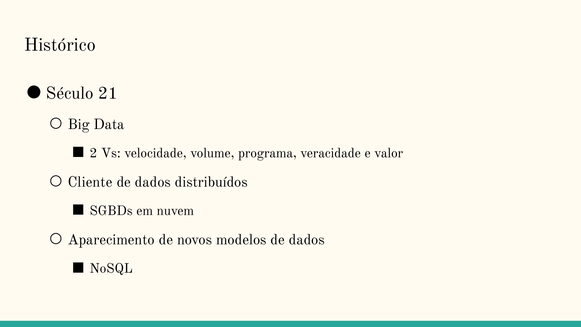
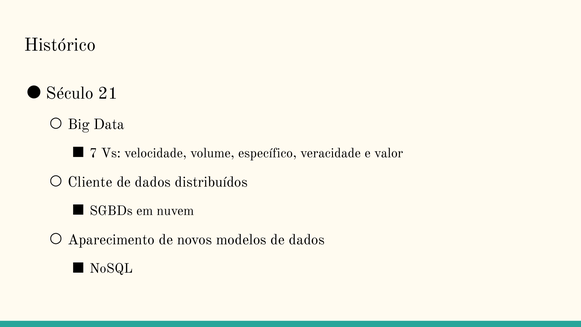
2: 2 -> 7
programa: programa -> específico
